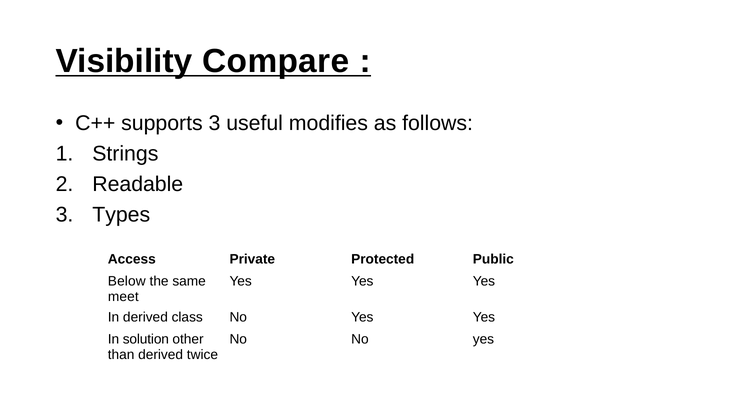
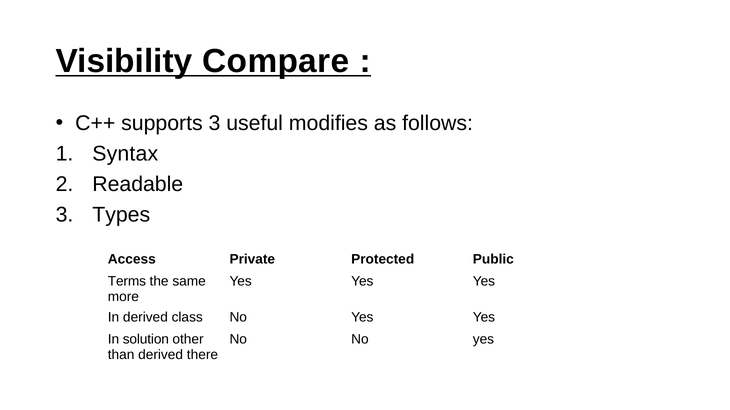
Strings: Strings -> Syntax
Below: Below -> Terms
meet: meet -> more
twice: twice -> there
